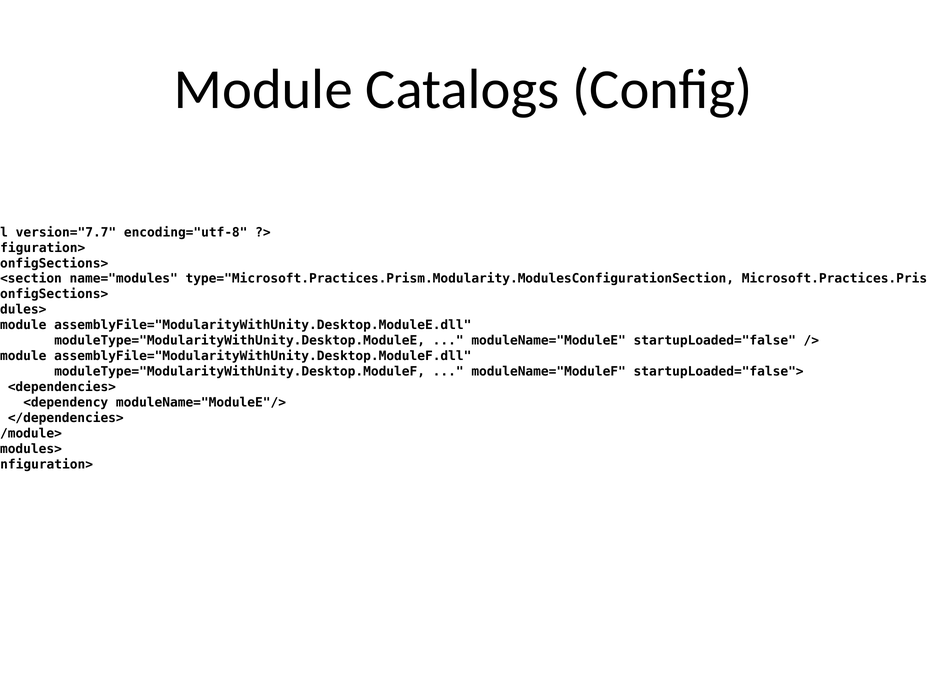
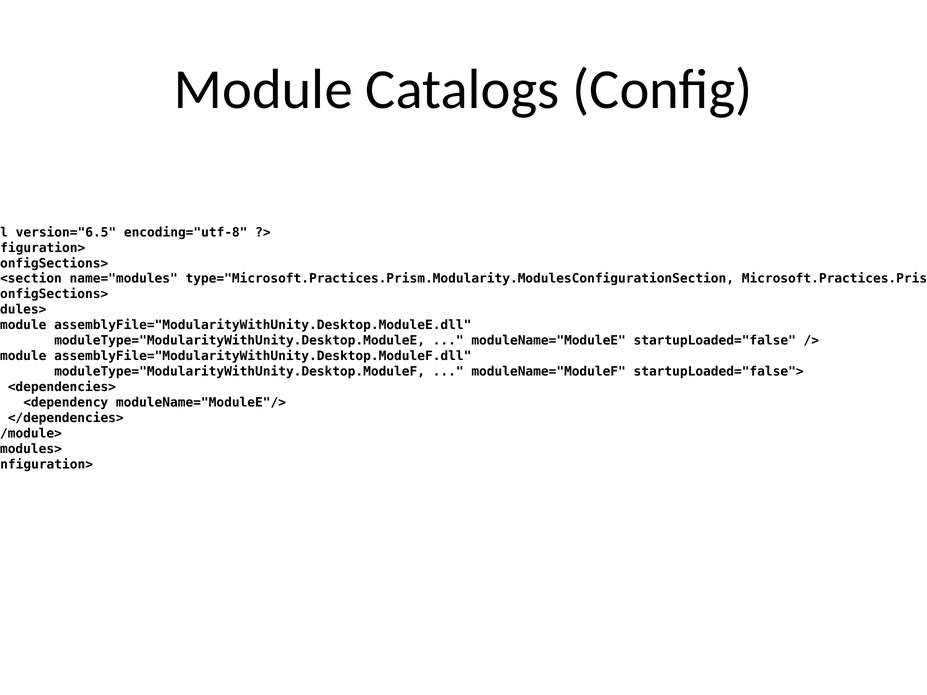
version="7.7: version="7.7 -> version="6.5
